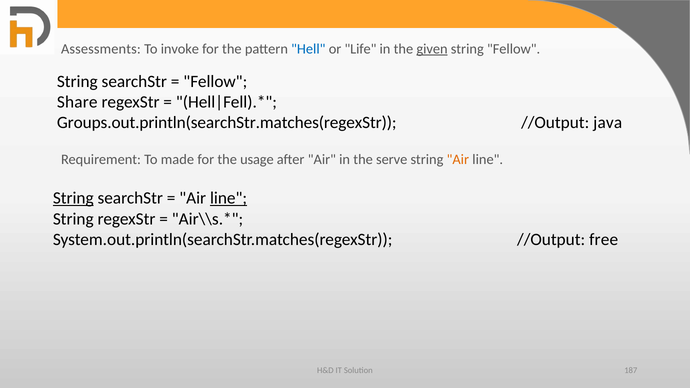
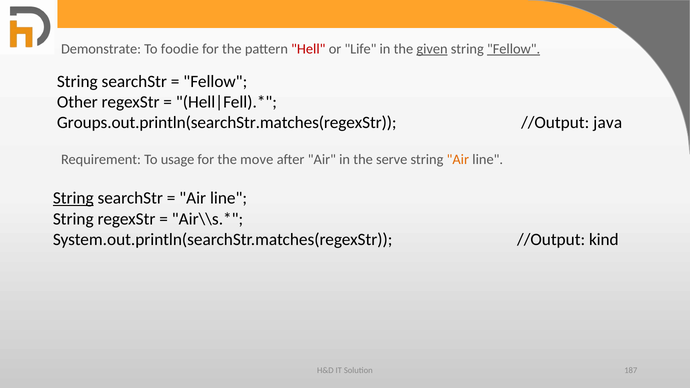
Assessments: Assessments -> Demonstrate
invoke: invoke -> foodie
Hell colour: blue -> red
Fellow at (514, 49) underline: none -> present
Share: Share -> Other
made: made -> usage
usage: usage -> move
line at (229, 198) underline: present -> none
free: free -> kind
